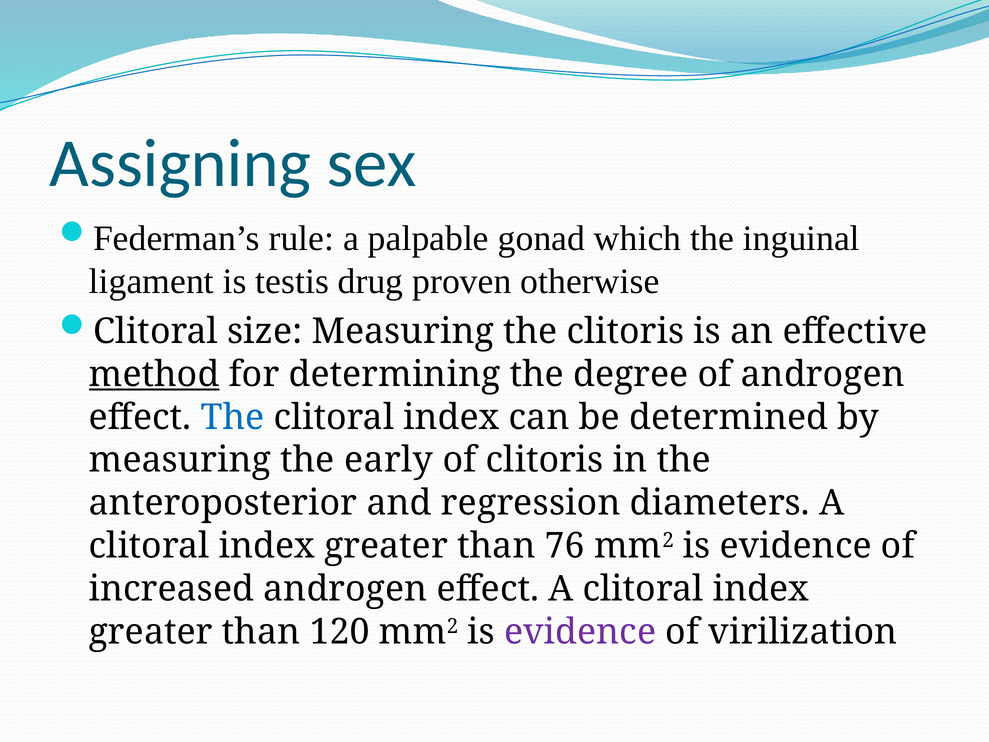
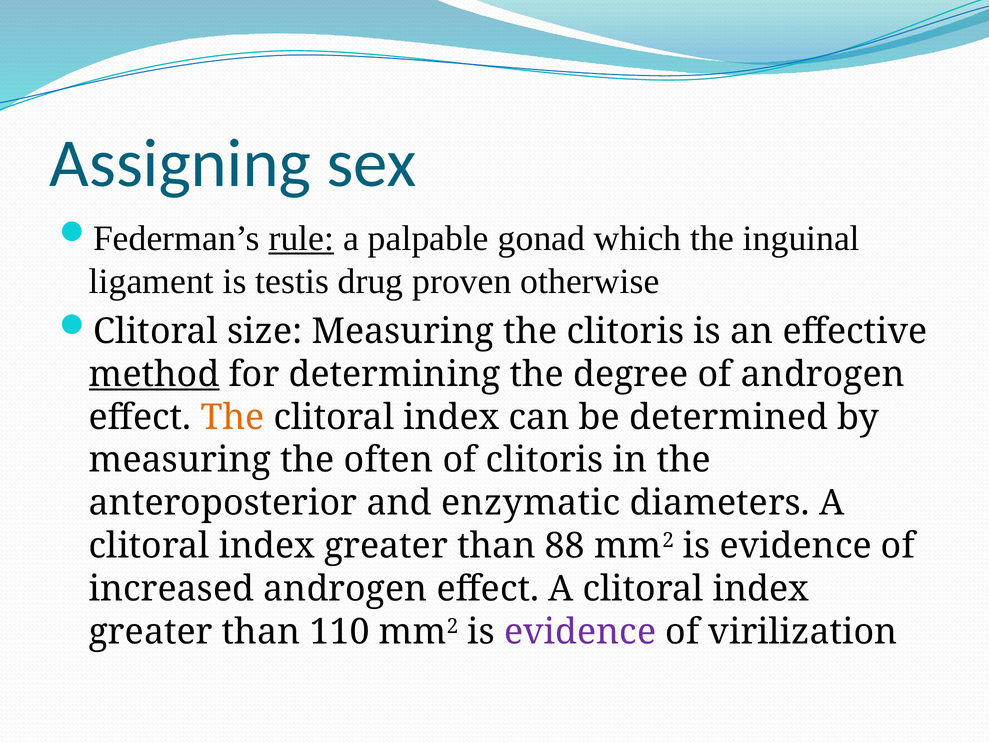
rule underline: none -> present
The at (232, 417) colour: blue -> orange
early: early -> often
regression: regression -> enzymatic
76: 76 -> 88
120: 120 -> 110
